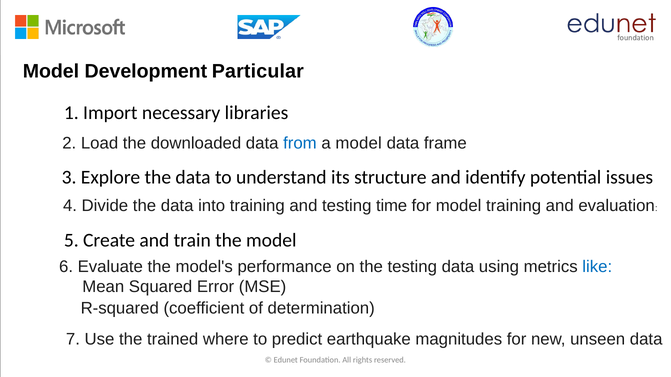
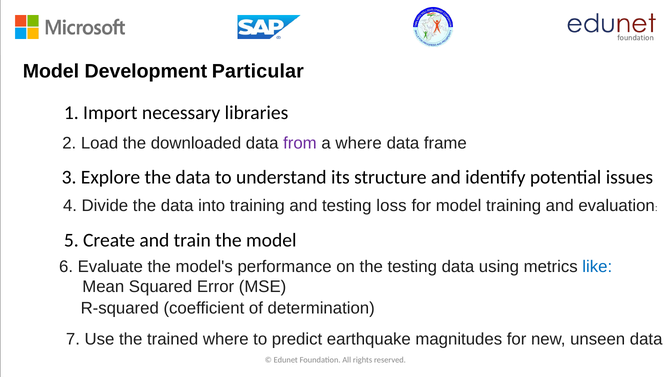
from colour: blue -> purple
a model: model -> where
time: time -> loss
